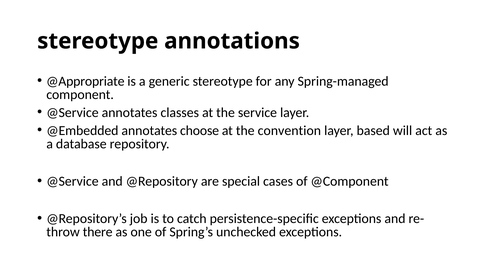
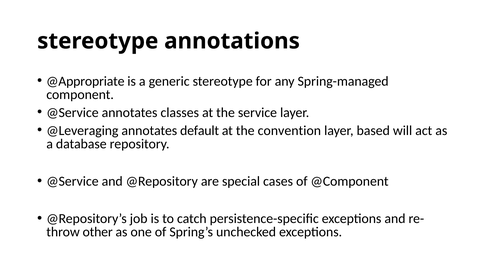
@Embedded: @Embedded -> @Leveraging
choose: choose -> default
there: there -> other
